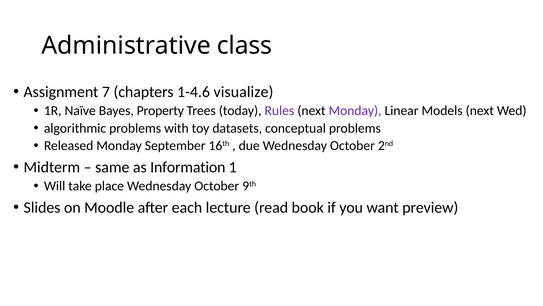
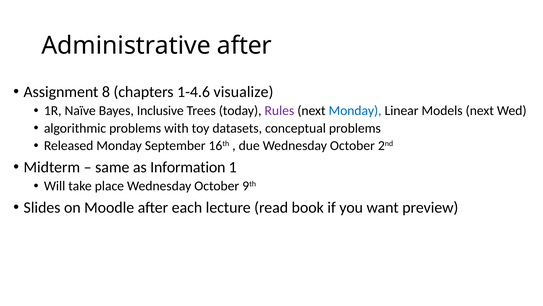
Administrative class: class -> after
7: 7 -> 8
Property: Property -> Inclusive
Monday at (355, 111) colour: purple -> blue
